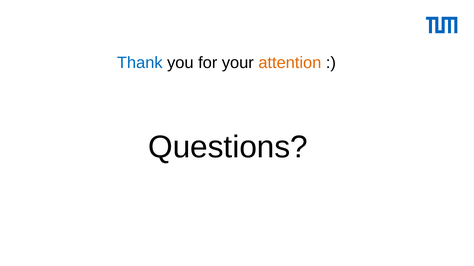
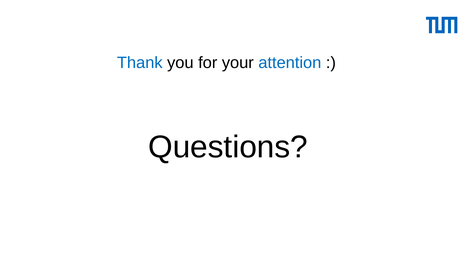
attention colour: orange -> blue
